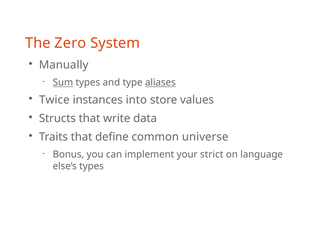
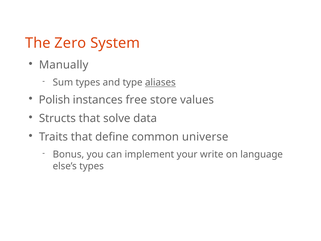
Sum underline: present -> none
Twice: Twice -> Polish
into: into -> free
write: write -> solve
strict: strict -> write
